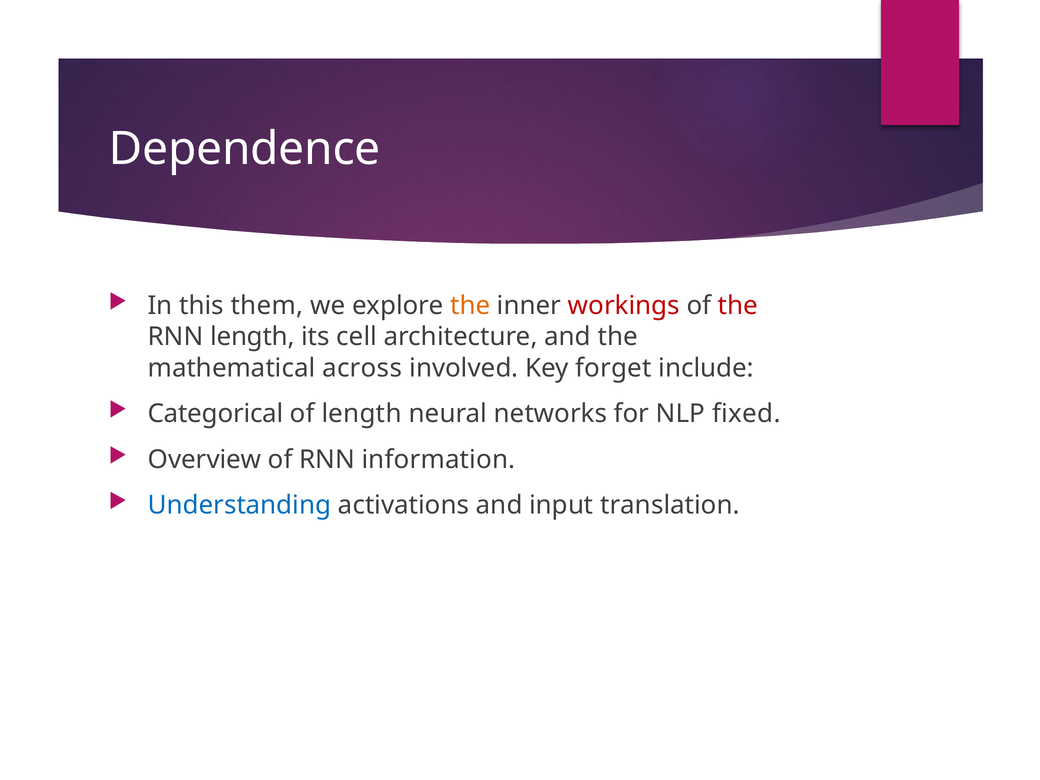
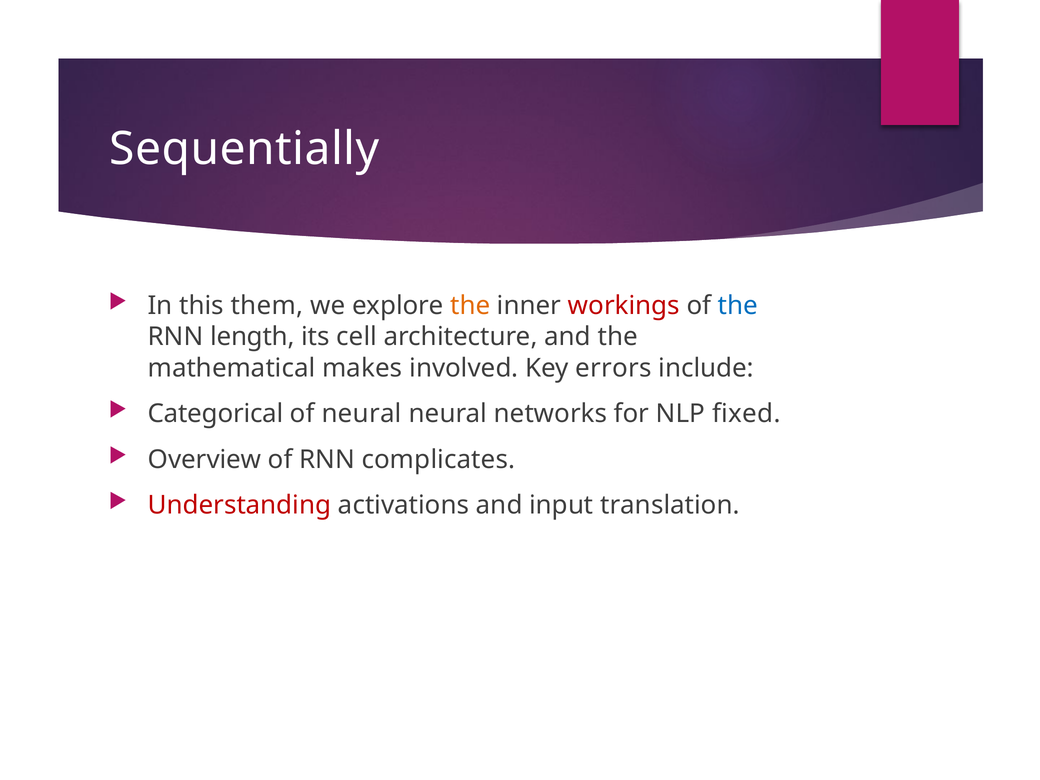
Dependence: Dependence -> Sequentially
the at (738, 306) colour: red -> blue
across: across -> makes
forget: forget -> errors
of length: length -> neural
information: information -> complicates
Understanding colour: blue -> red
